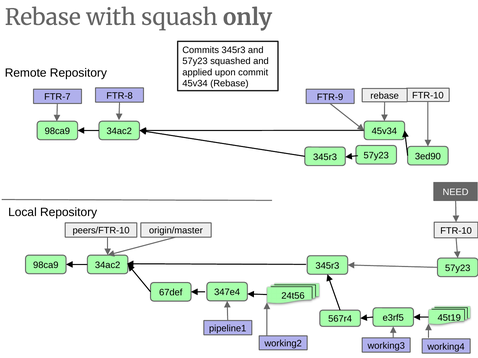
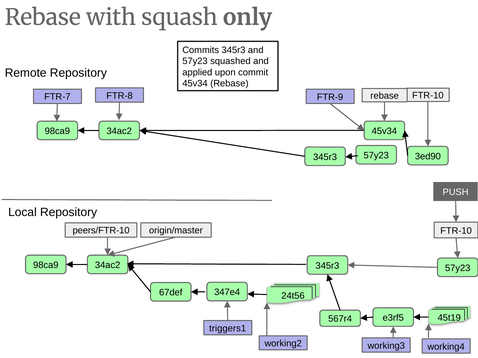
NEED: NEED -> PUSH
pipeline1: pipeline1 -> triggers1
